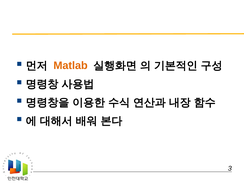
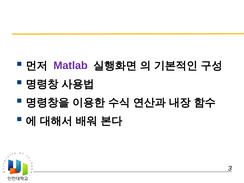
Matlab colour: orange -> purple
